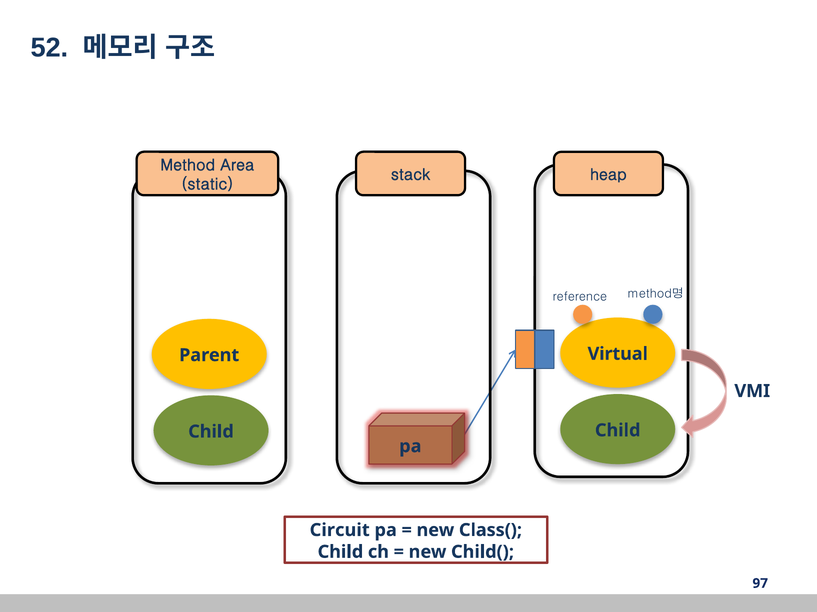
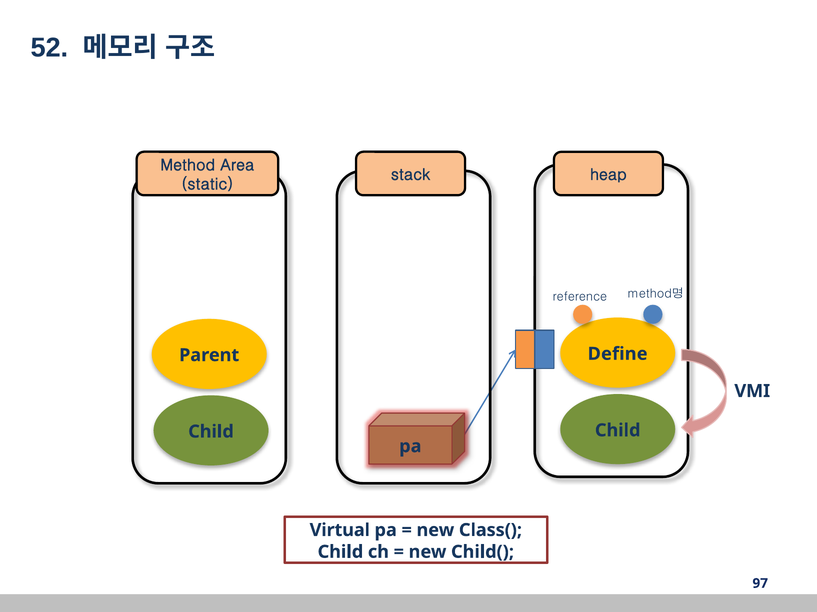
Virtual: Virtual -> Define
Circuit: Circuit -> Virtual
